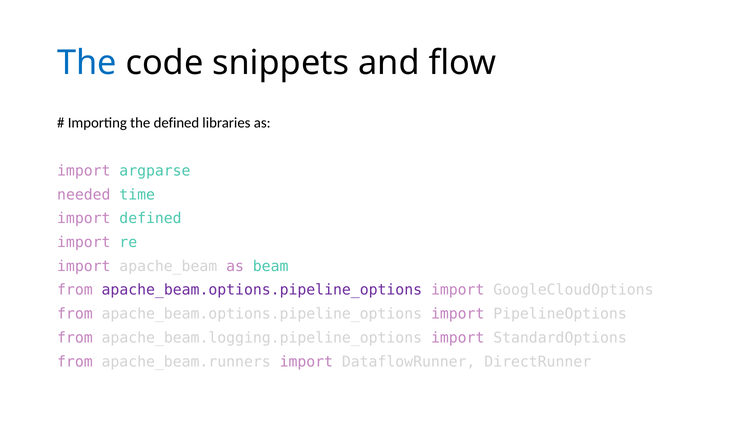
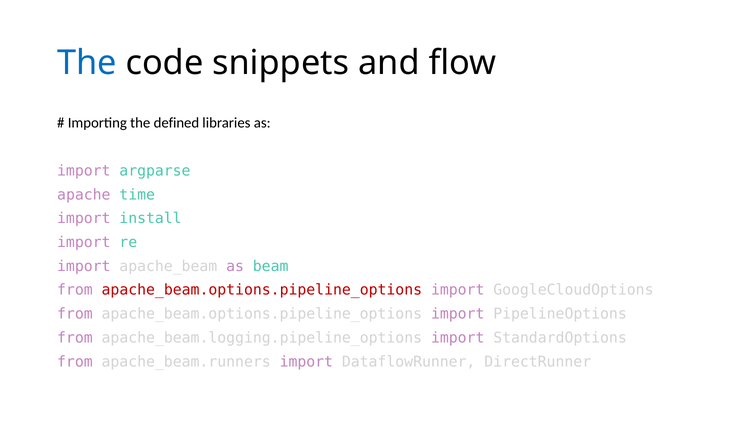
needed: needed -> apache
import defined: defined -> install
apache_beam.options.pipeline_options at (262, 290) colour: purple -> red
